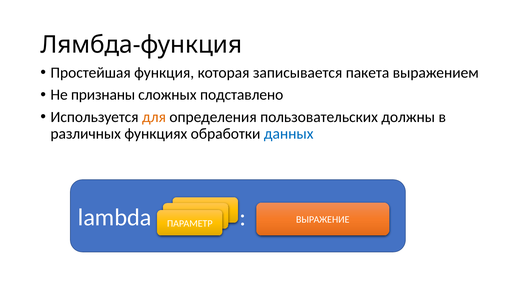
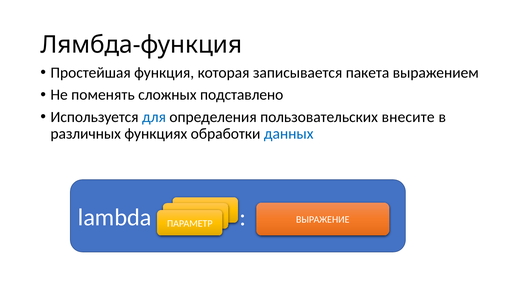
признаны: признаны -> поменять
для colour: orange -> blue
должны: должны -> внесите
